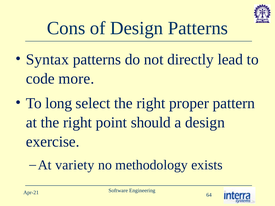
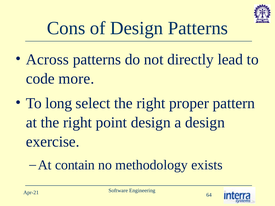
Syntax: Syntax -> Across
point should: should -> design
variety: variety -> contain
